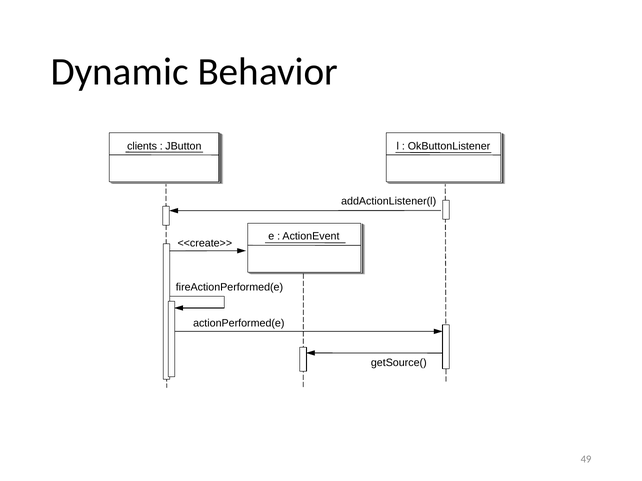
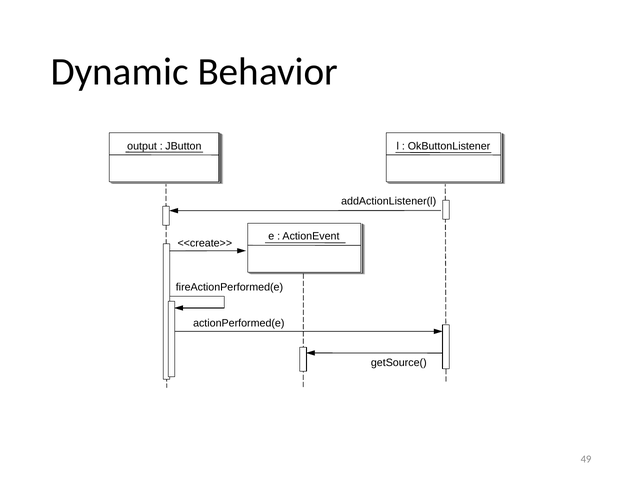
clients: clients -> output
